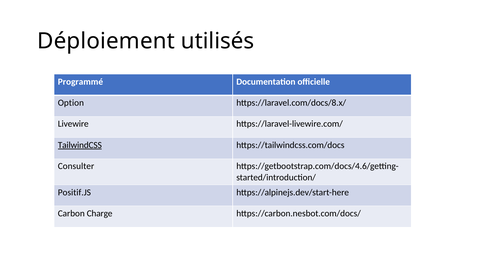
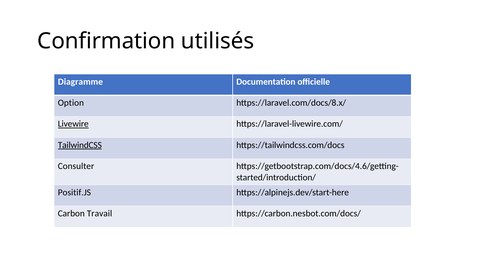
Déploiement: Déploiement -> Confirmation
Programmé: Programmé -> Diagramme
Livewire underline: none -> present
Charge: Charge -> Travail
